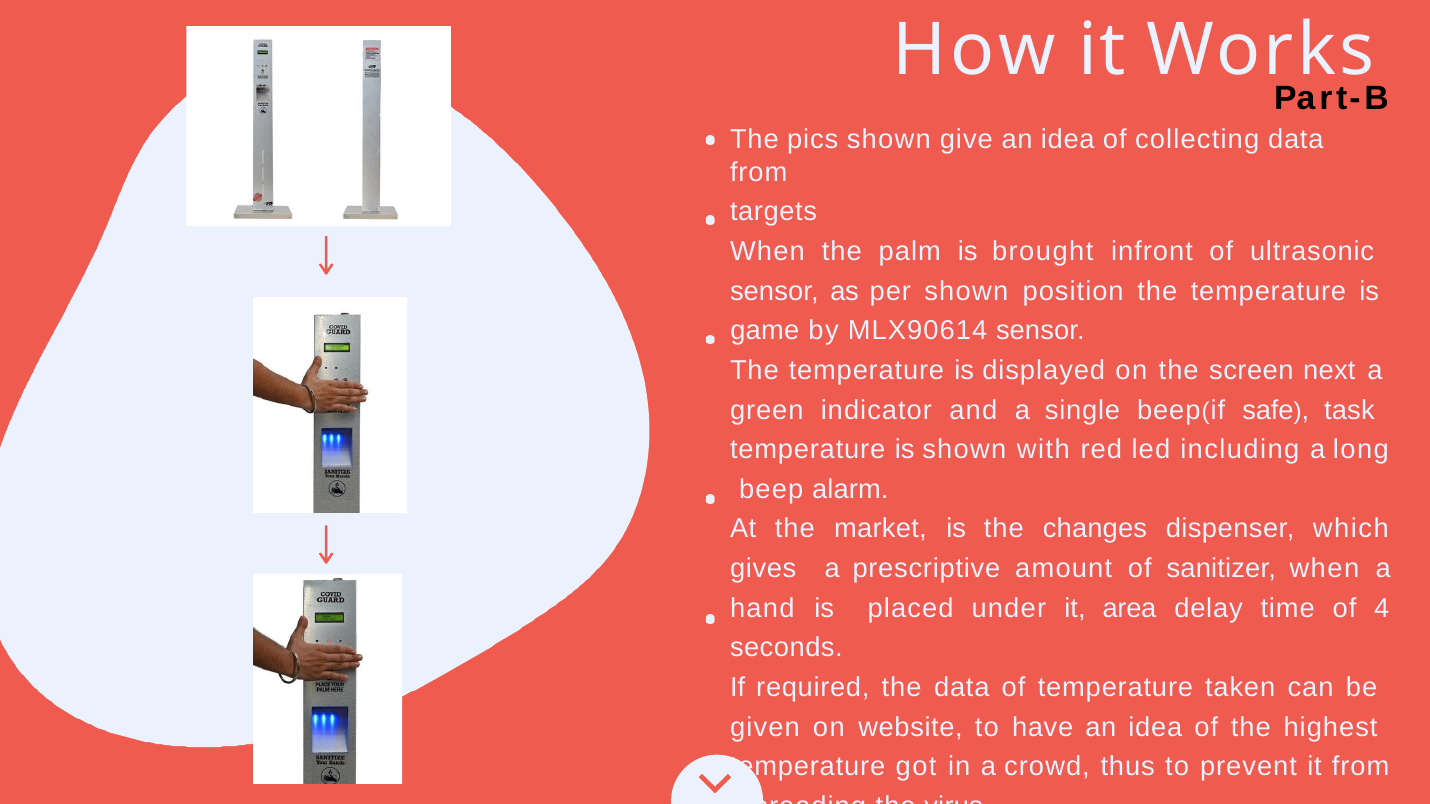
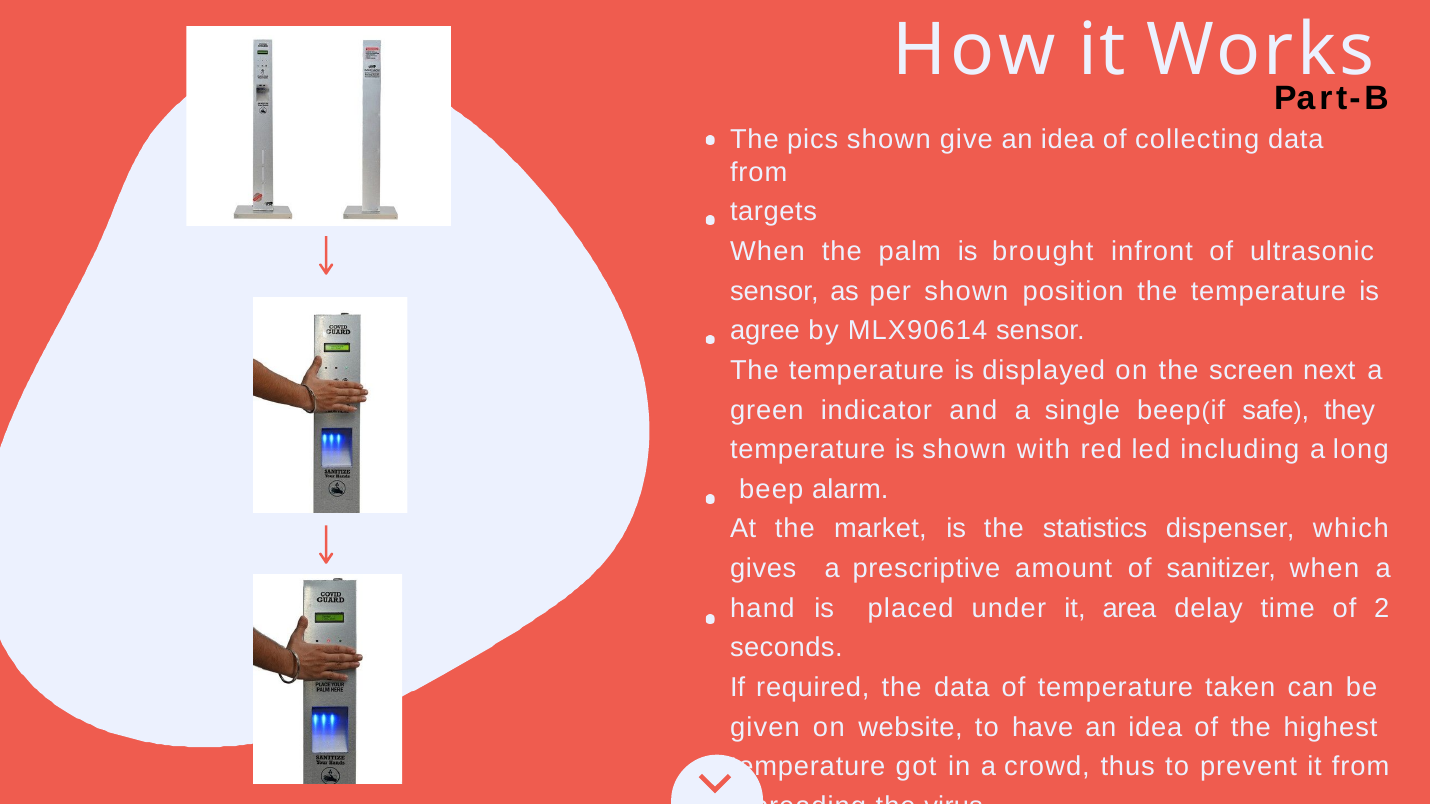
game: game -> agree
task: task -> they
changes: changes -> statistics
4: 4 -> 2
